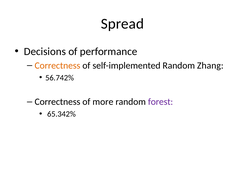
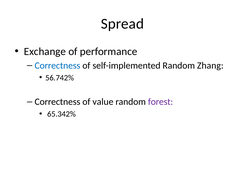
Decisions: Decisions -> Exchange
Correctness at (57, 65) colour: orange -> blue
more: more -> value
